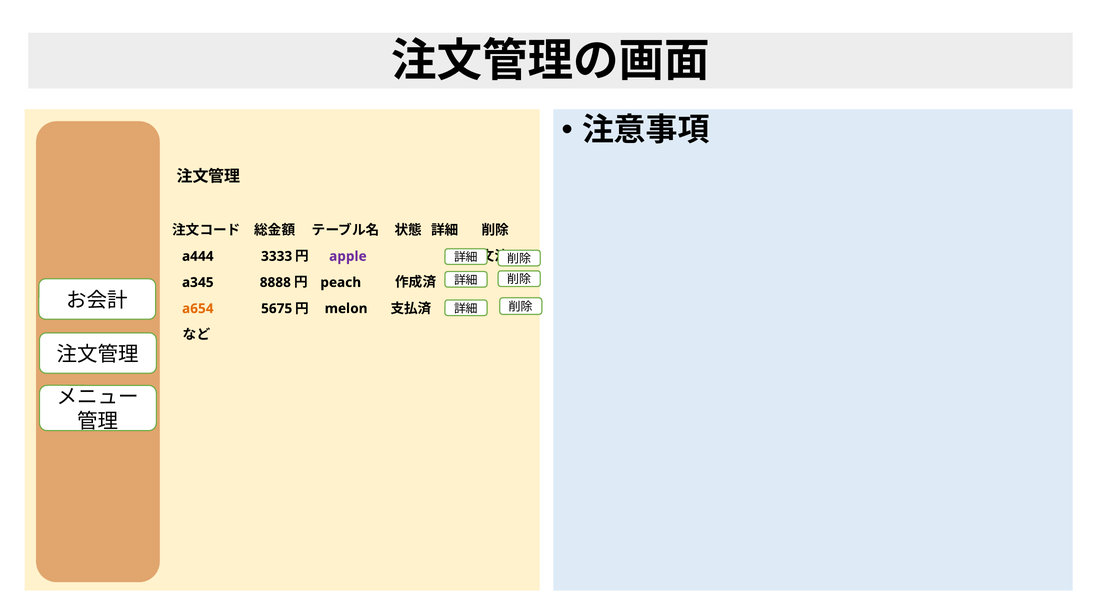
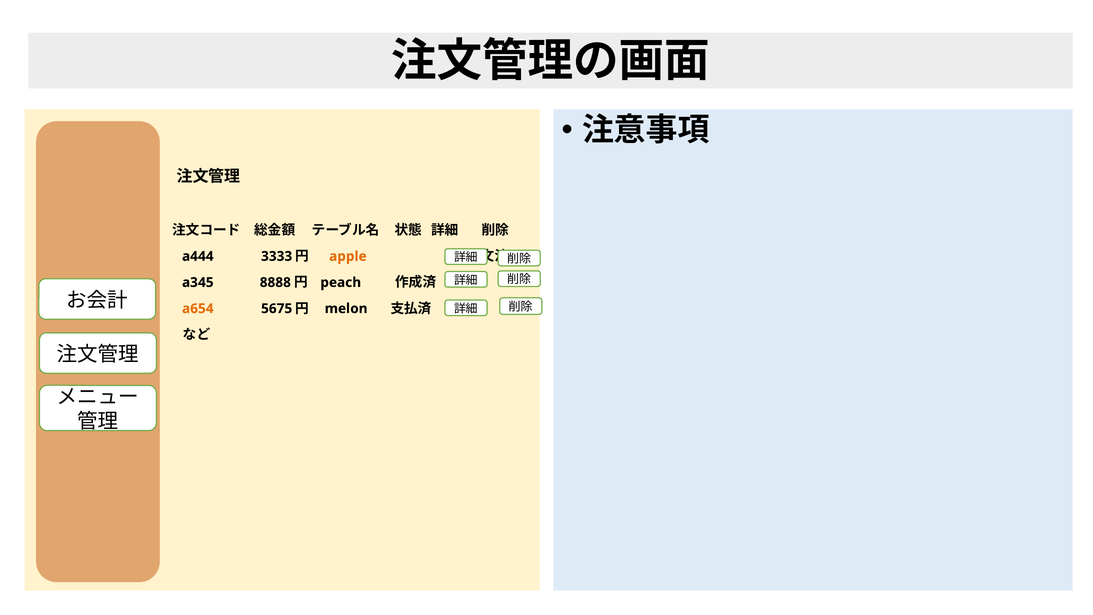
apple colour: purple -> orange
